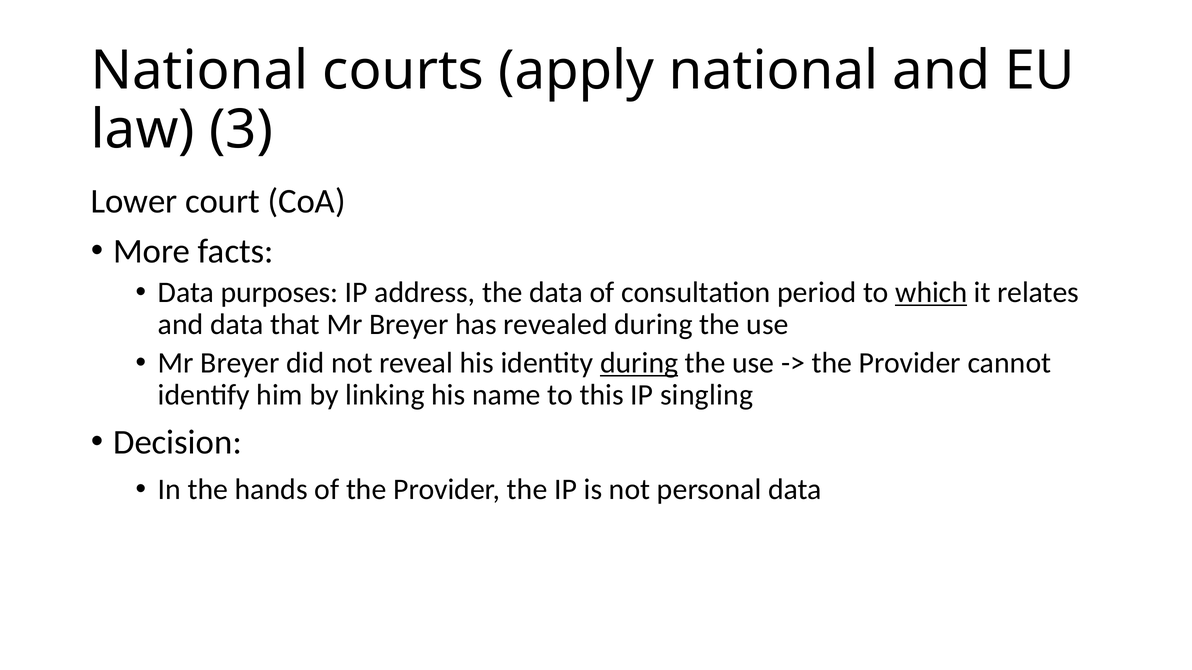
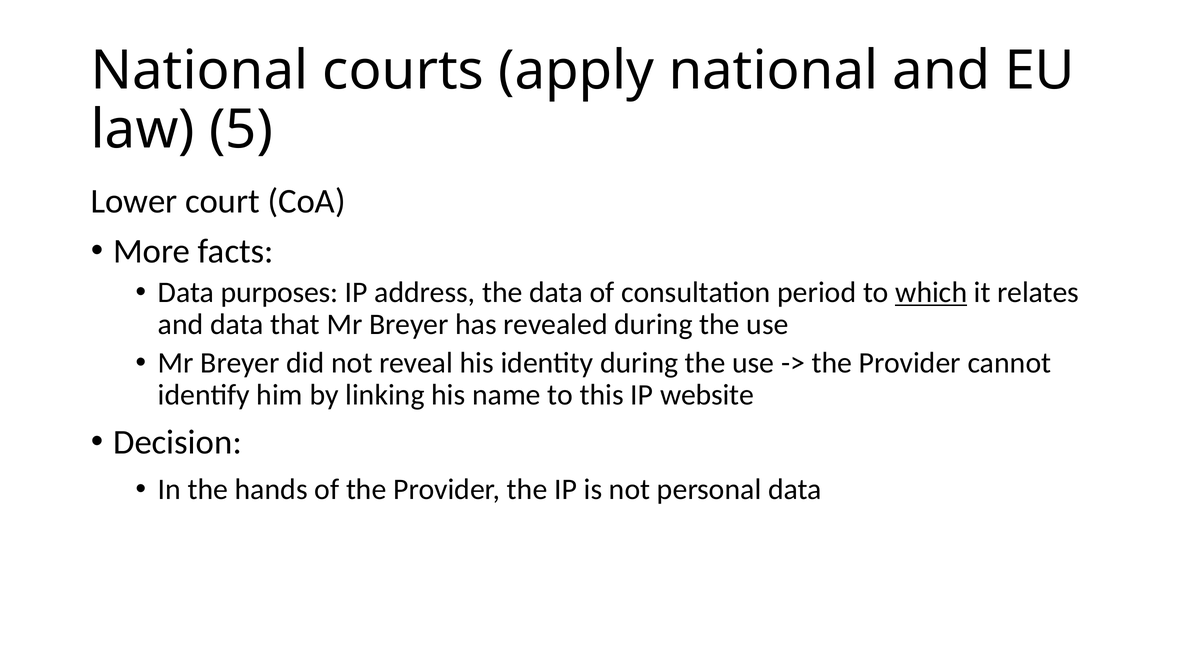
3: 3 -> 5
during at (639, 363) underline: present -> none
singling: singling -> website
